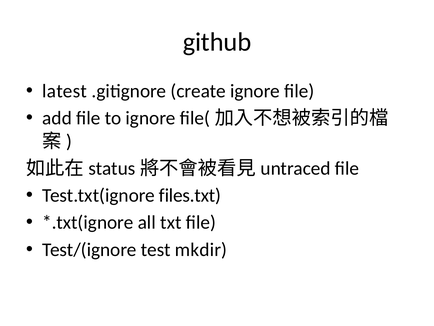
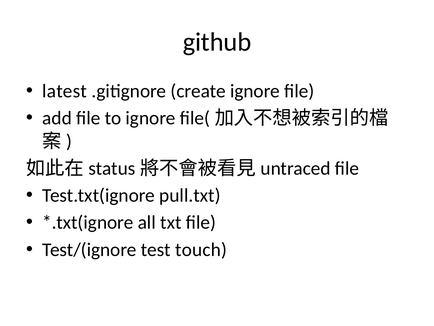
files.txt: files.txt -> pull.txt
mkdir: mkdir -> touch
